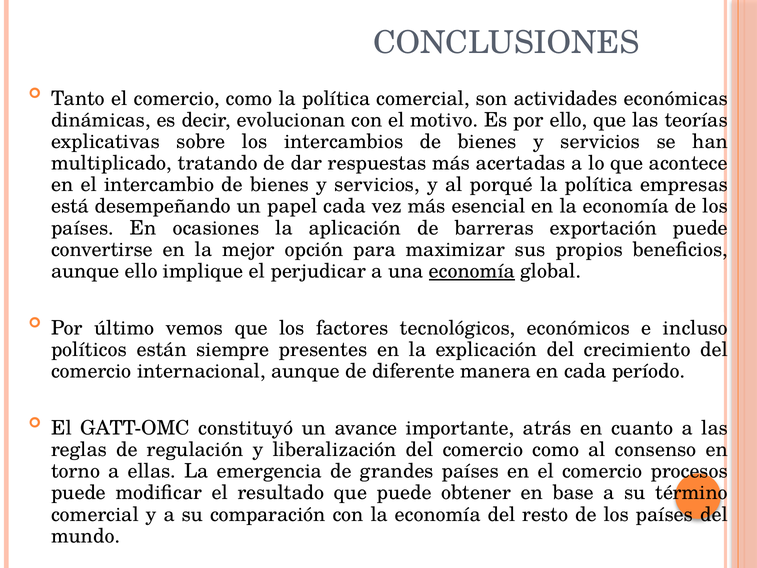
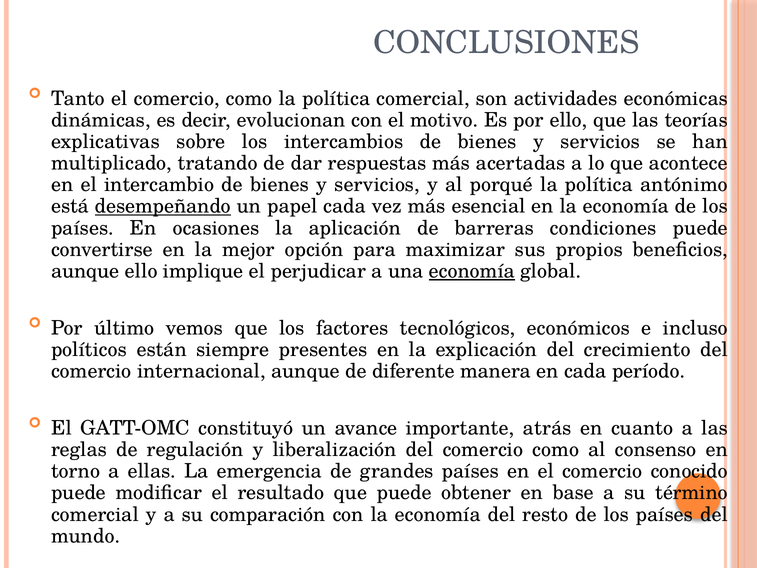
empresas: empresas -> antónimo
desempeñando underline: none -> present
exportación: exportación -> condiciones
procesos: procesos -> conocido
